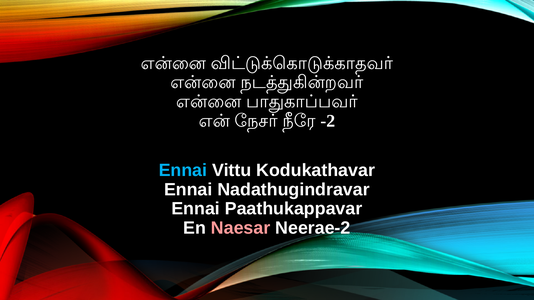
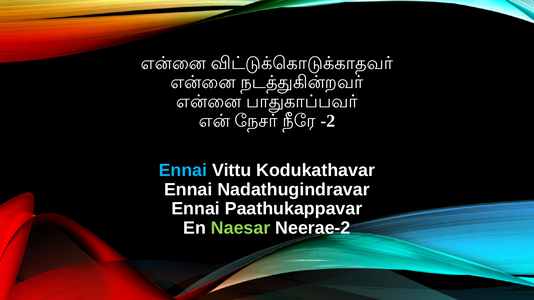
Naesar colour: pink -> light green
